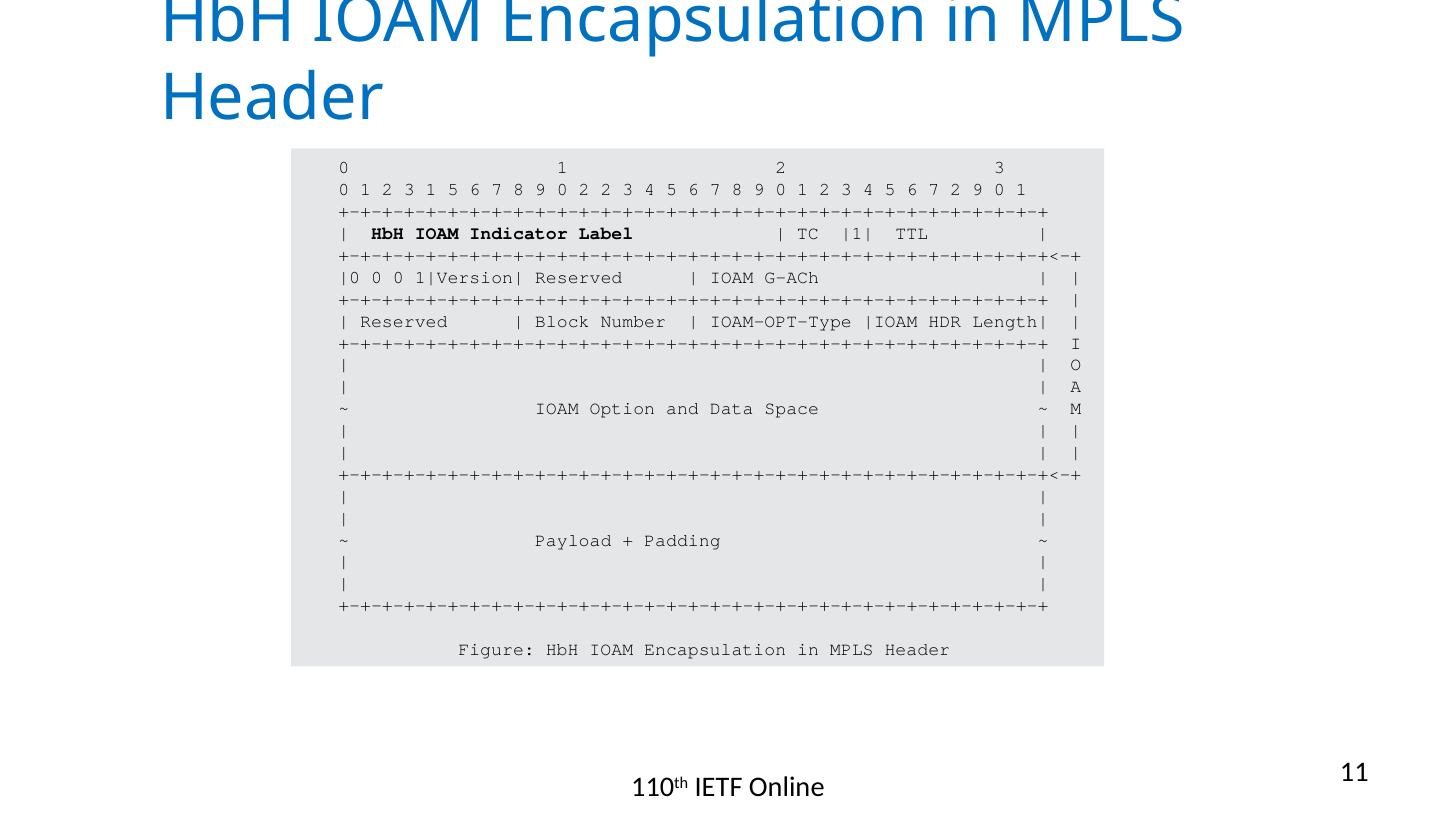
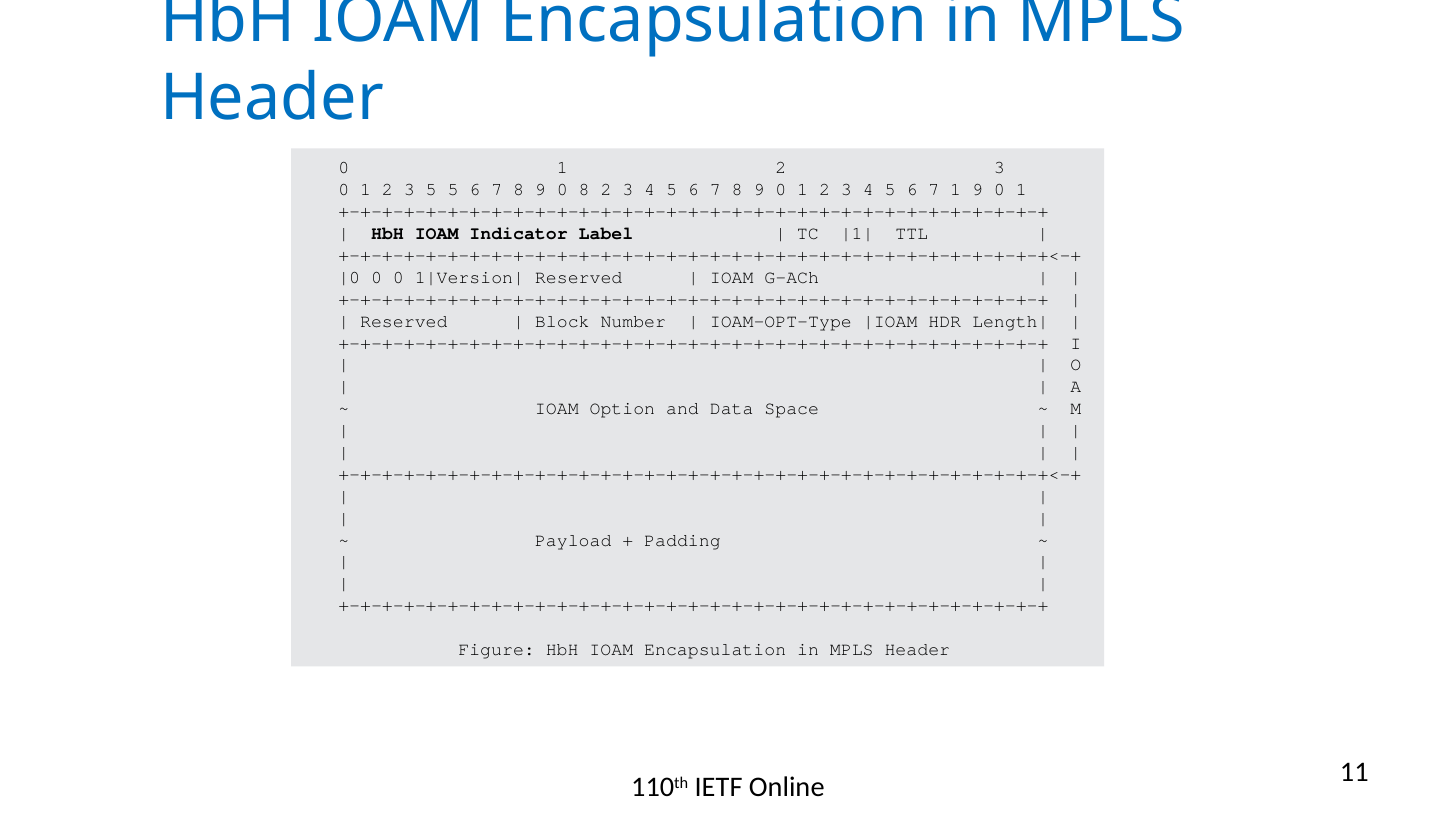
3 1: 1 -> 5
0 2: 2 -> 8
7 2: 2 -> 1
